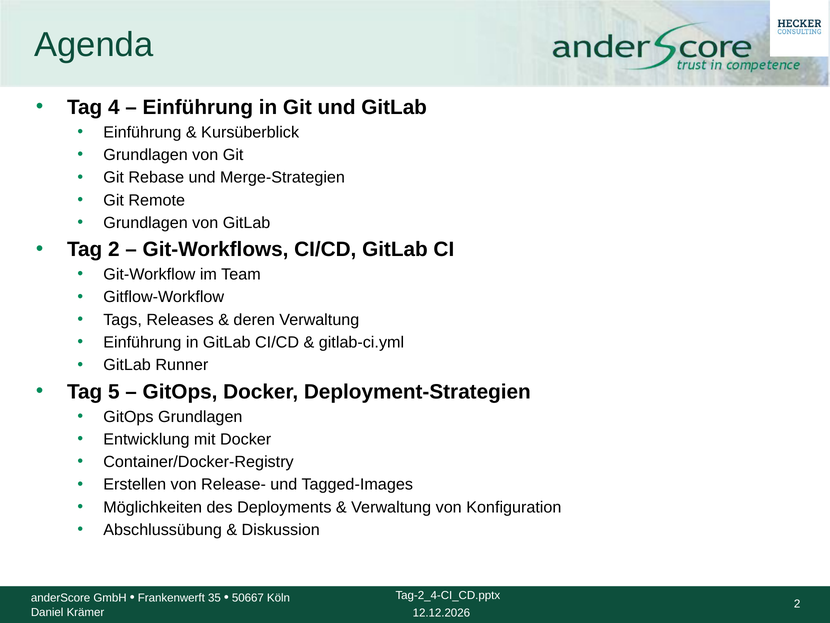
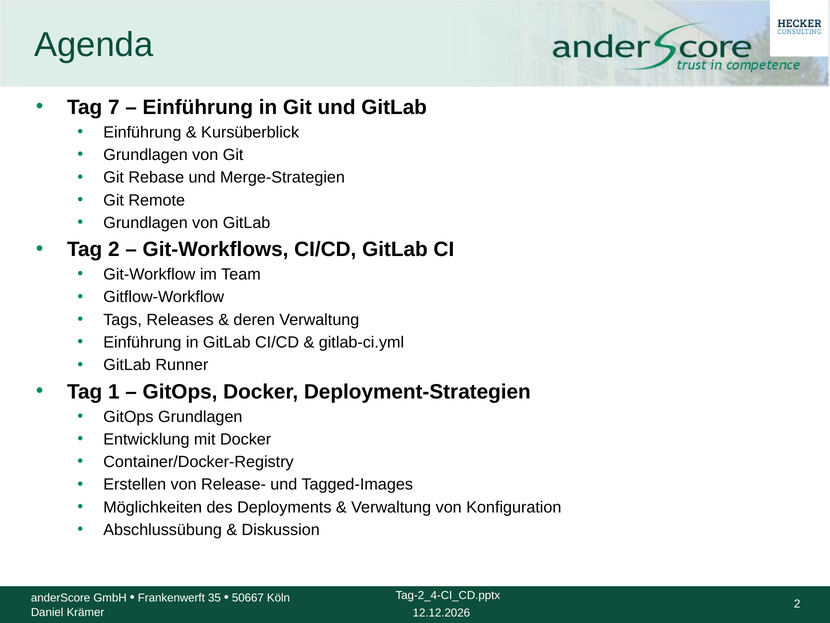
4: 4 -> 7
5: 5 -> 1
